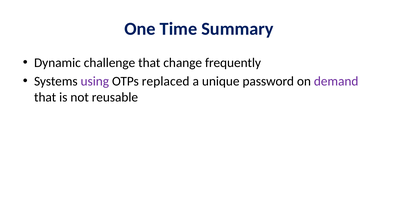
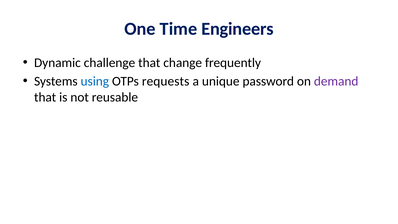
Summary: Summary -> Engineers
using colour: purple -> blue
replaced: replaced -> requests
